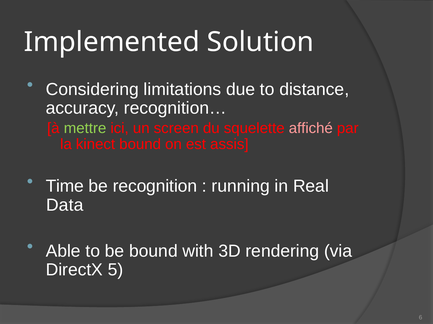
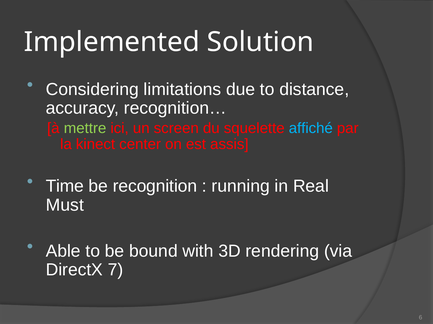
affiché colour: pink -> light blue
kinect bound: bound -> center
Data: Data -> Must
5: 5 -> 7
